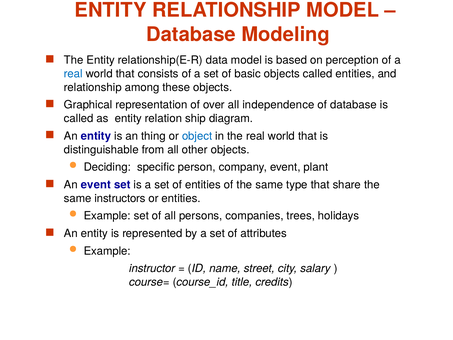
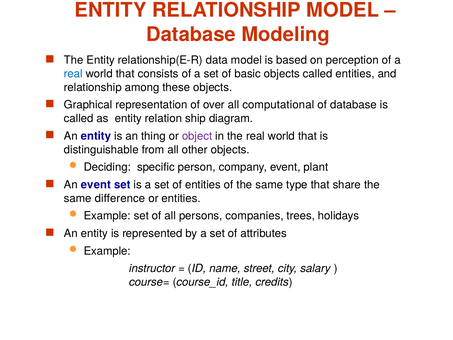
independence: independence -> computational
object colour: blue -> purple
instructors: instructors -> difference
